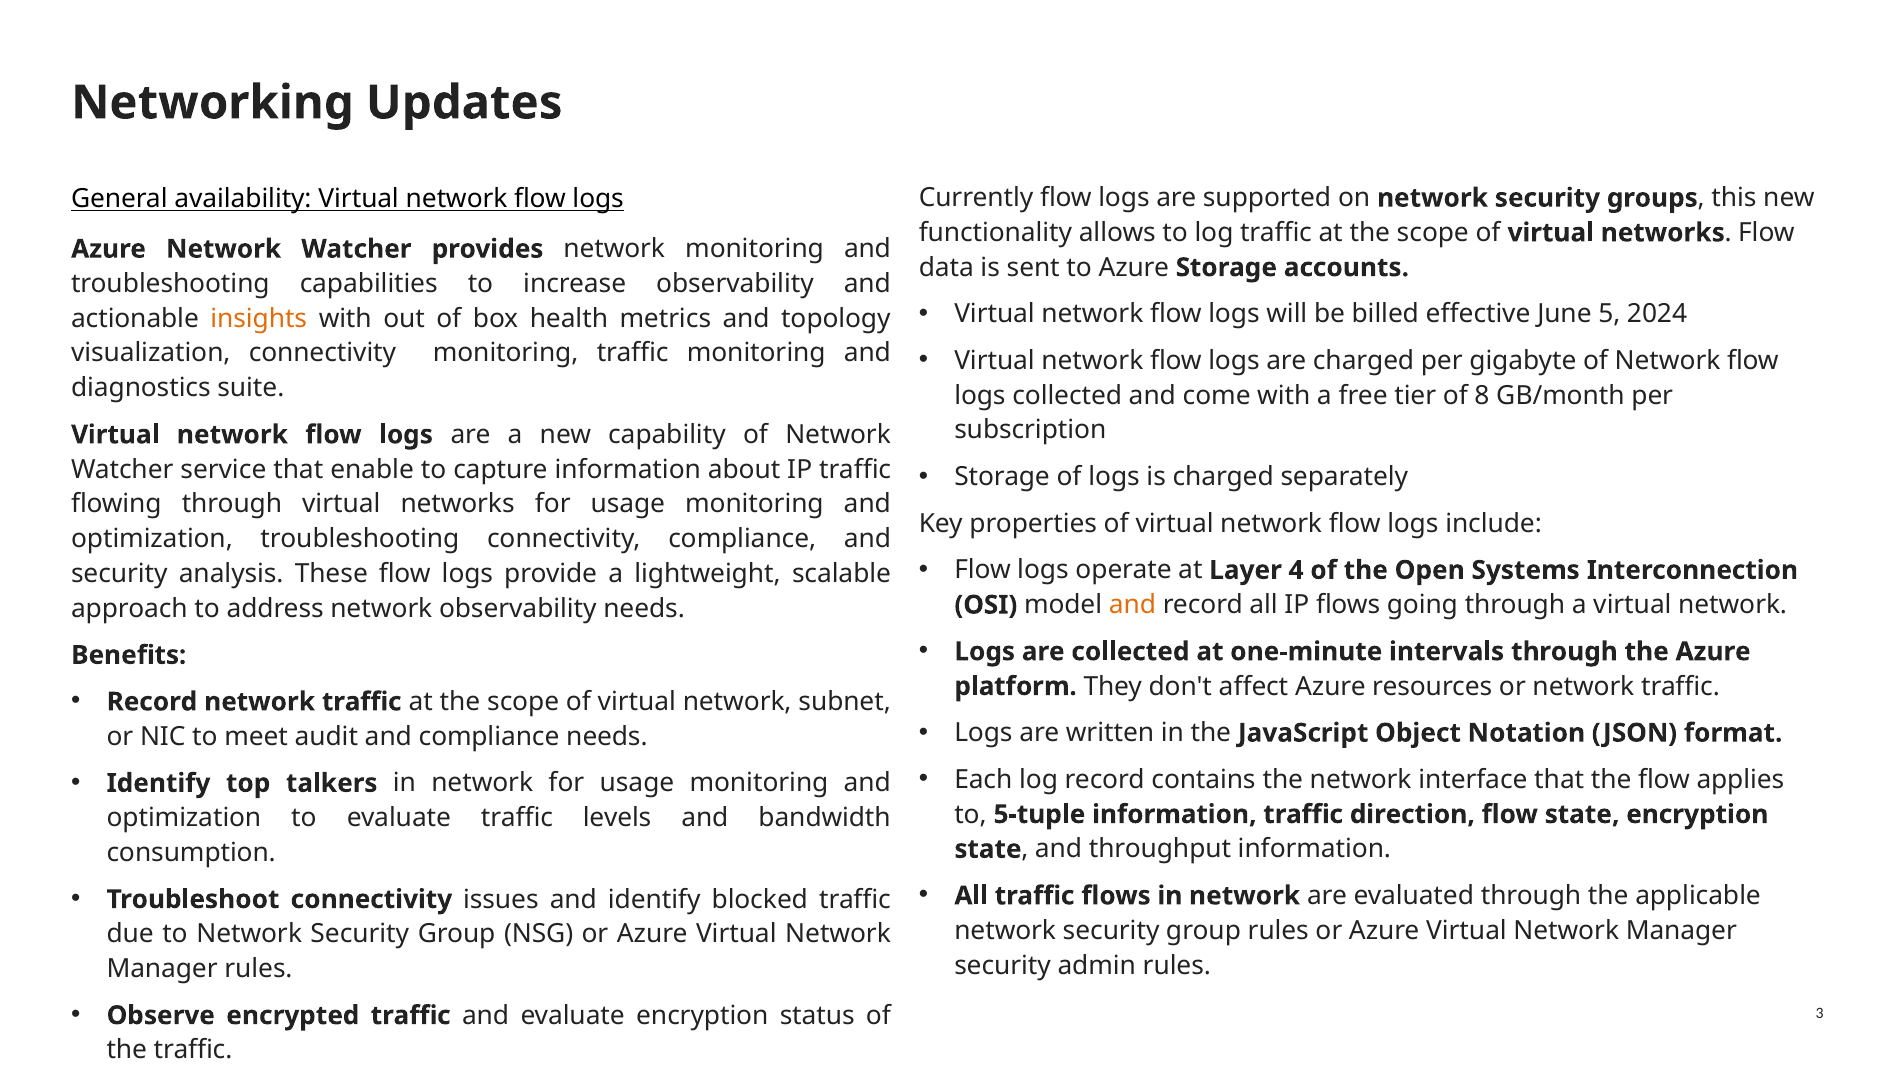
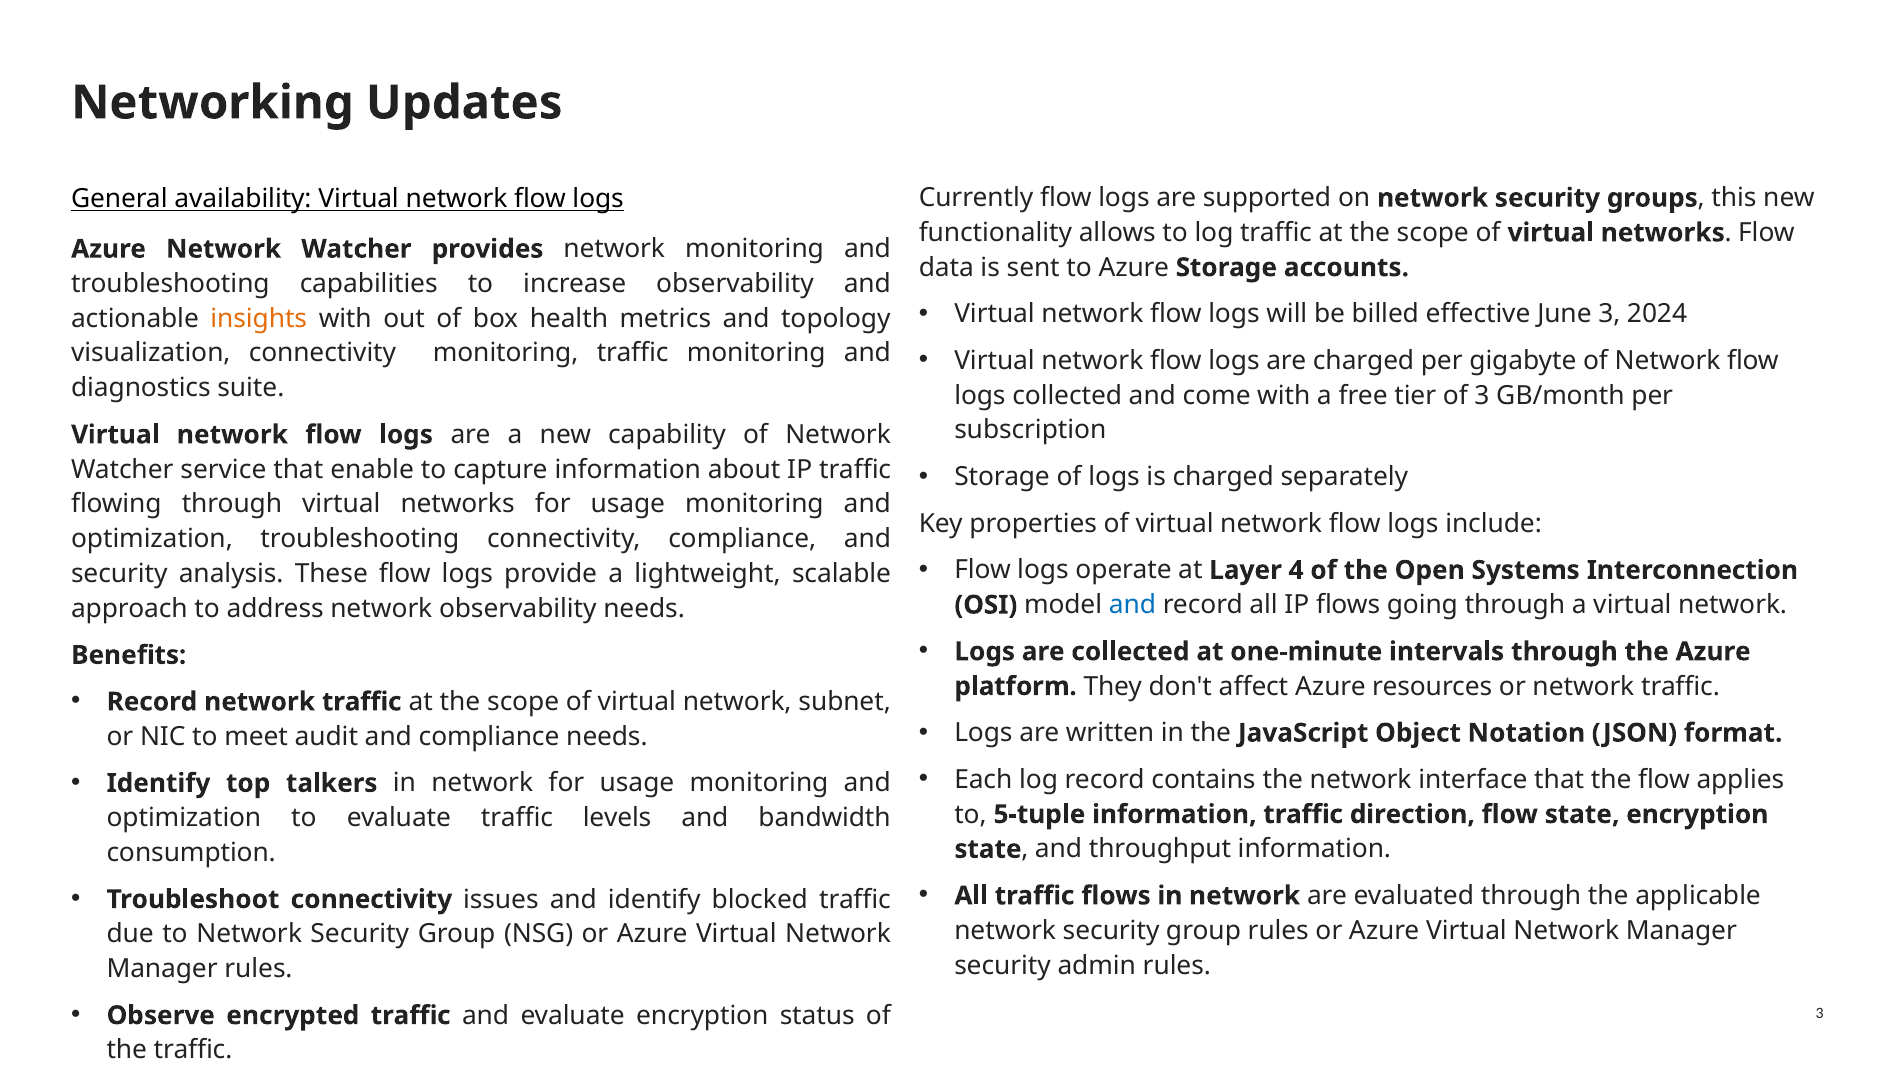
June 5: 5 -> 3
of 8: 8 -> 3
and at (1132, 605) colour: orange -> blue
